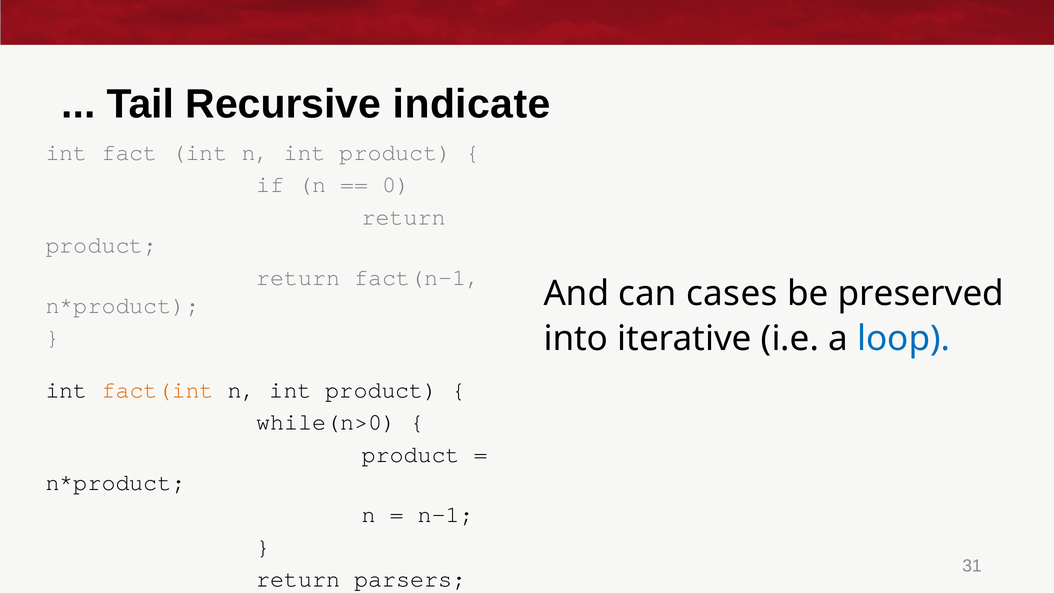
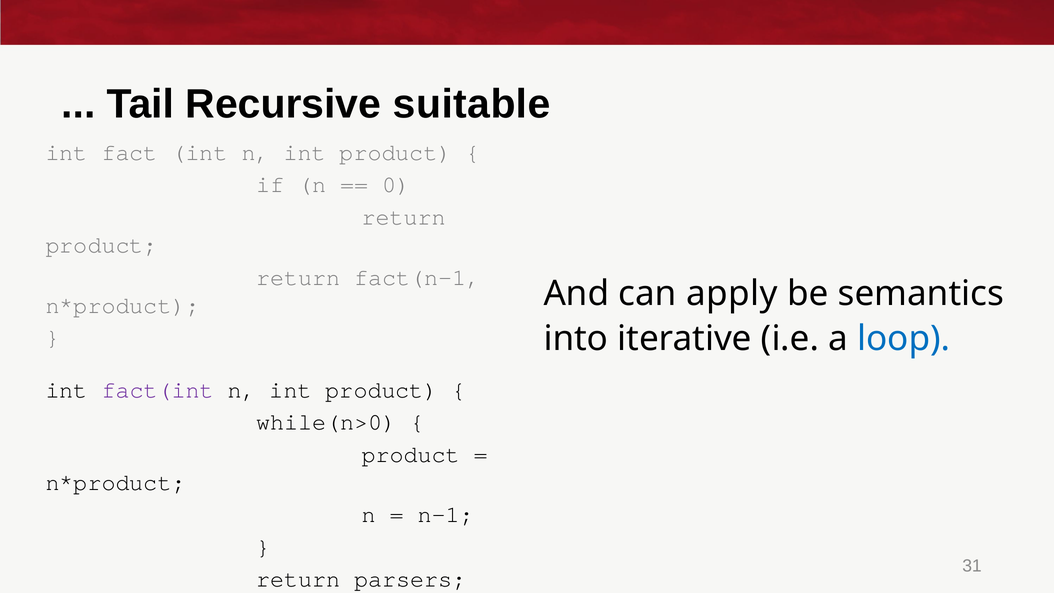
indicate: indicate -> suitable
cases: cases -> apply
preserved: preserved -> semantics
fact(int colour: orange -> purple
